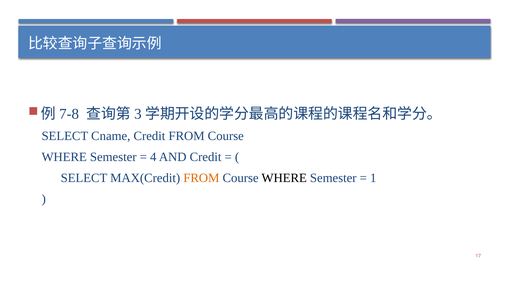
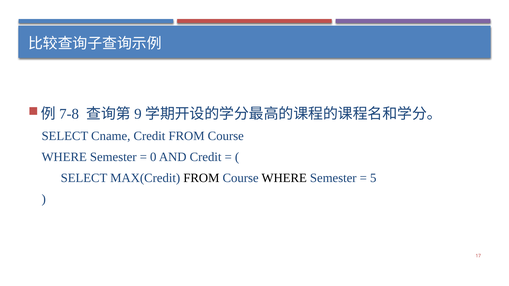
3: 3 -> 9
4: 4 -> 0
FROM at (201, 178) colour: orange -> black
1: 1 -> 5
